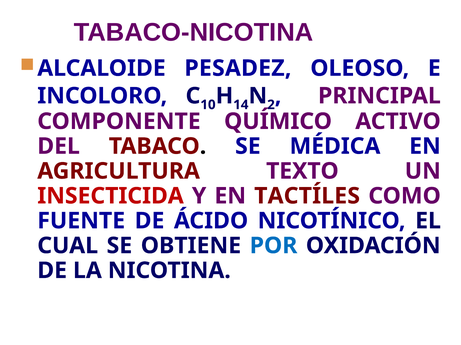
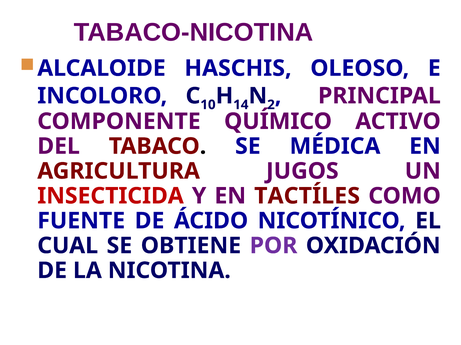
PESADEZ: PESADEZ -> HASCHIS
TEXTO: TEXTO -> JUGOS
POR colour: blue -> purple
